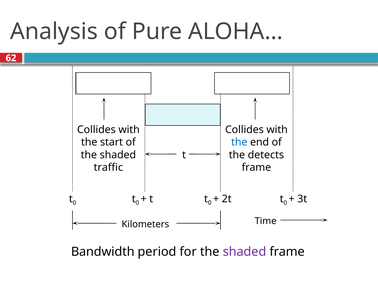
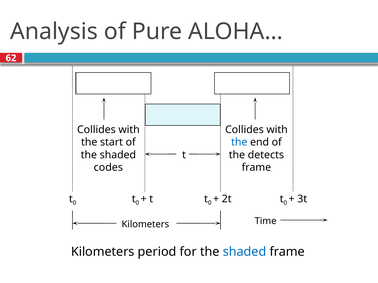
traffic: traffic -> codes
Bandwidth at (103, 252): Bandwidth -> Kilometers
shaded at (245, 252) colour: purple -> blue
